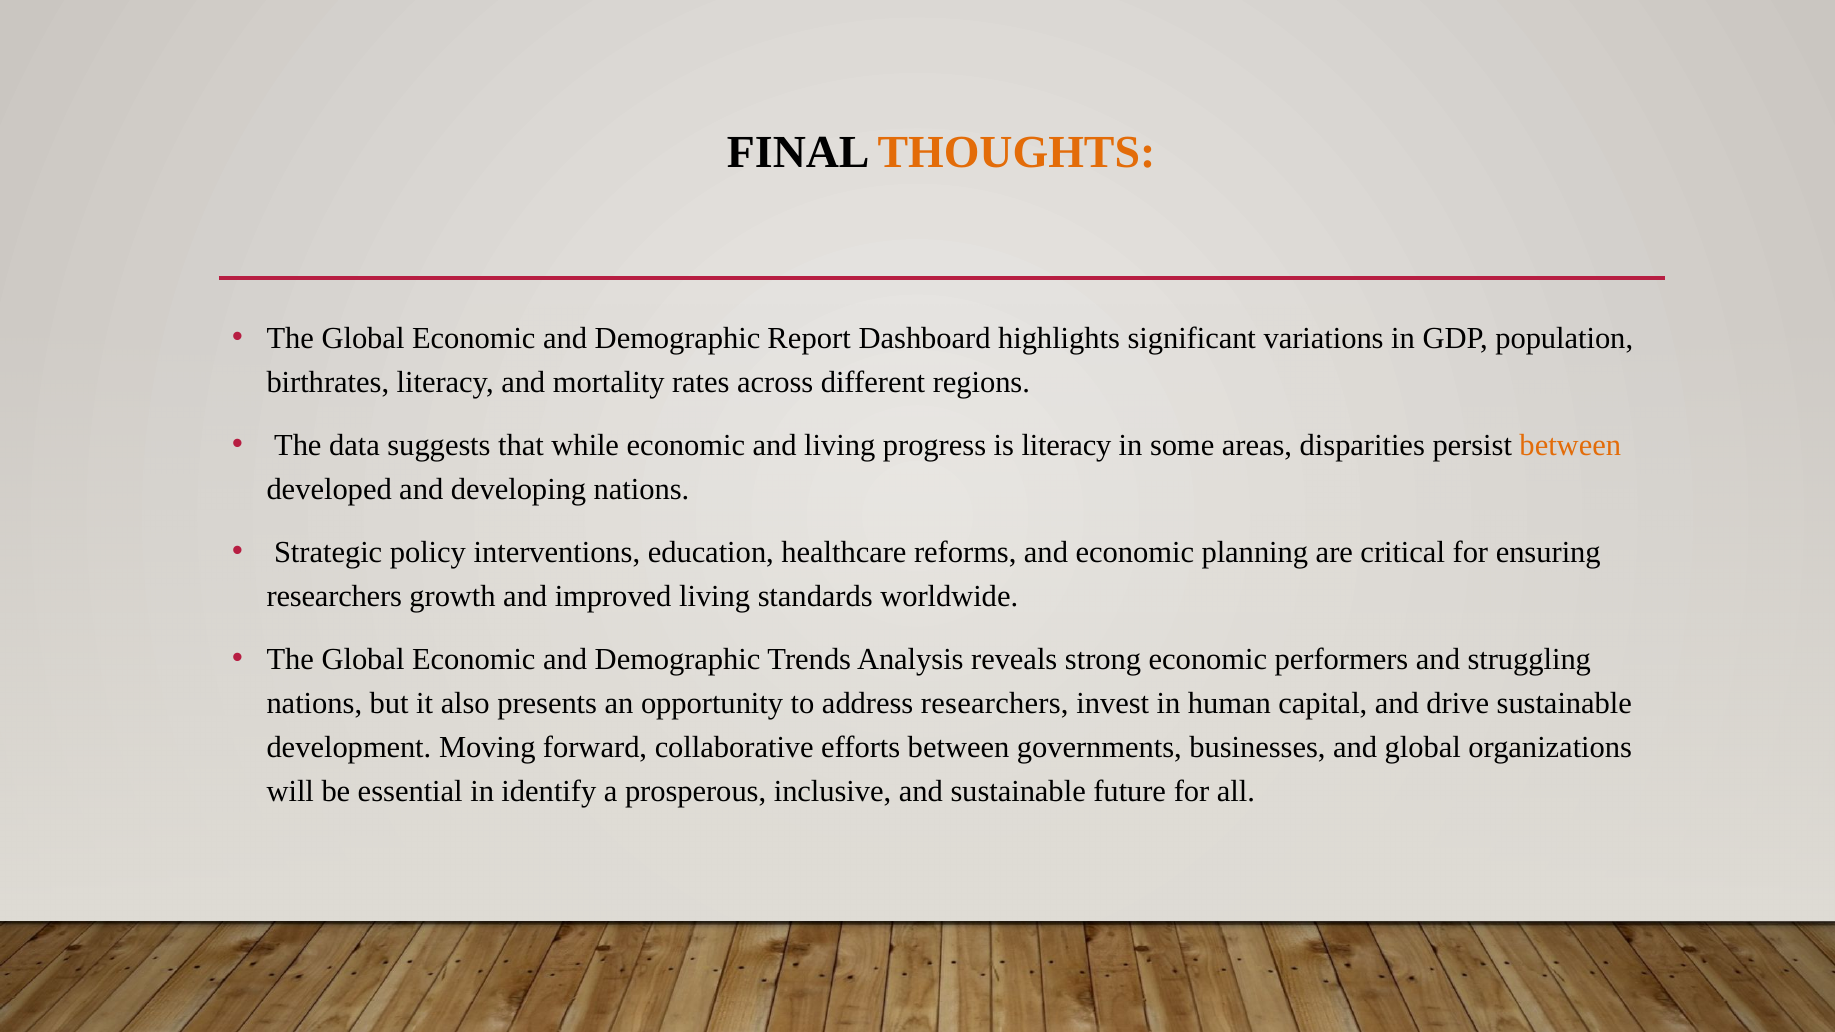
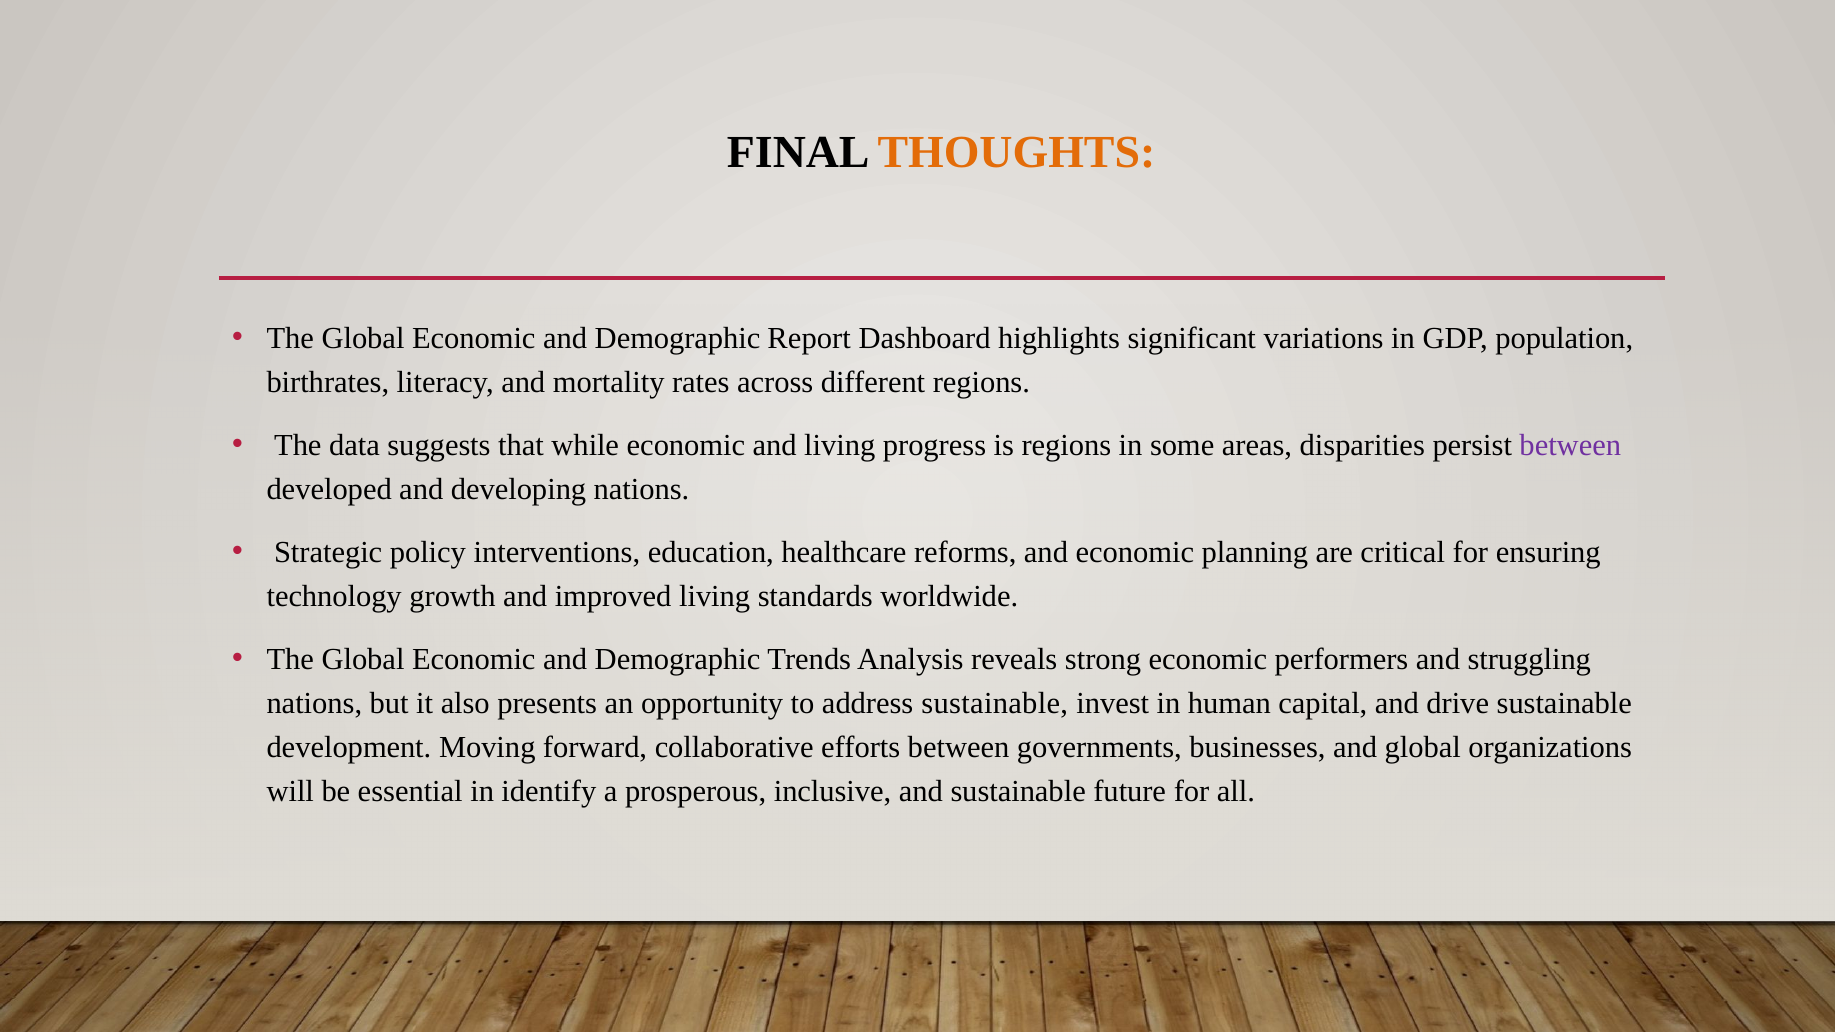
is literacy: literacy -> regions
between at (1570, 445) colour: orange -> purple
researchers at (334, 596): researchers -> technology
address researchers: researchers -> sustainable
